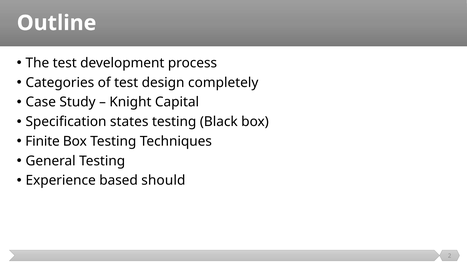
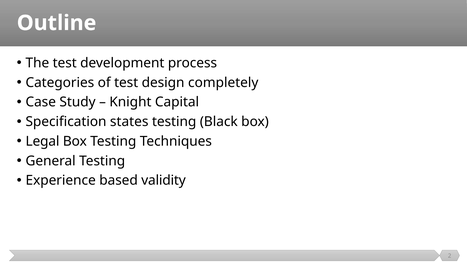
Finite: Finite -> Legal
should: should -> validity
